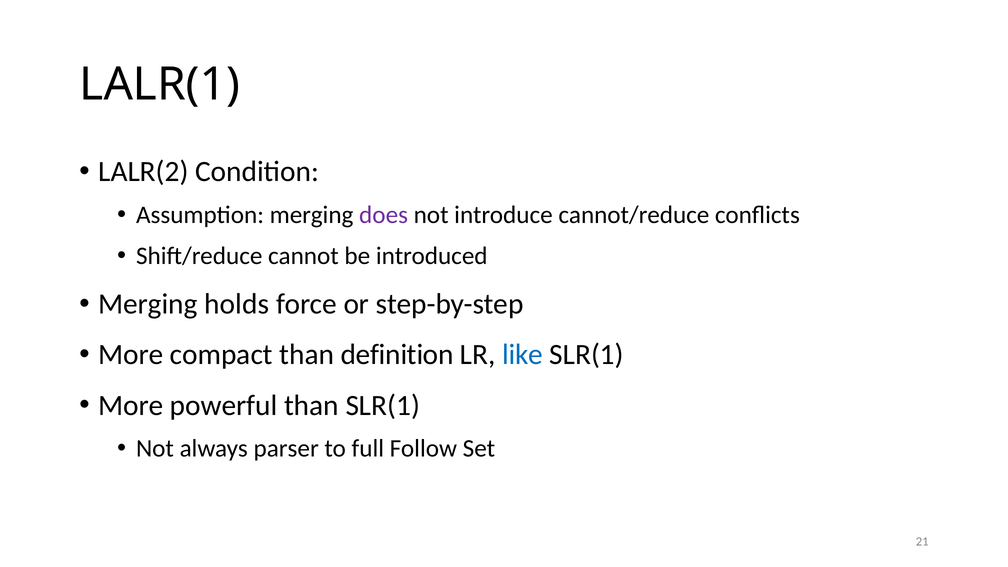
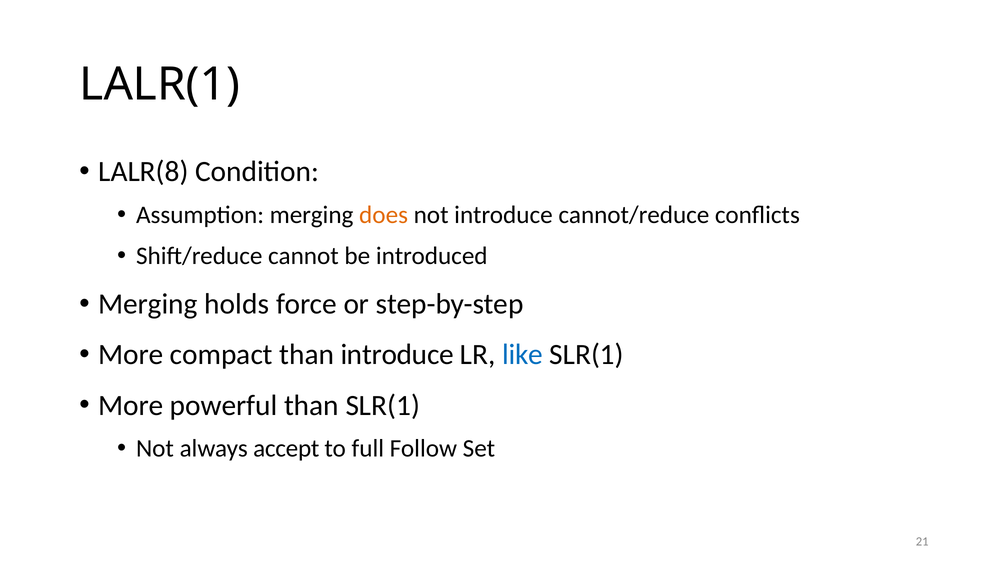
LALR(2: LALR(2 -> LALR(8
does colour: purple -> orange
than definition: definition -> introduce
parser: parser -> accept
